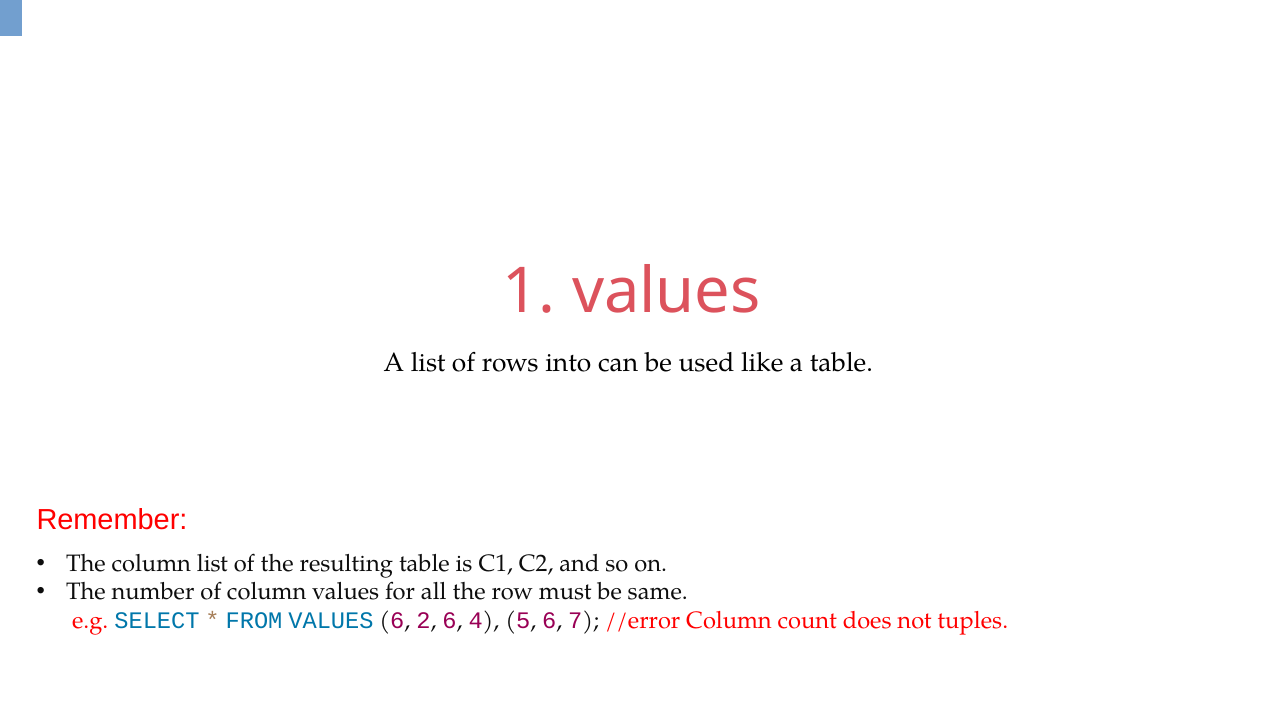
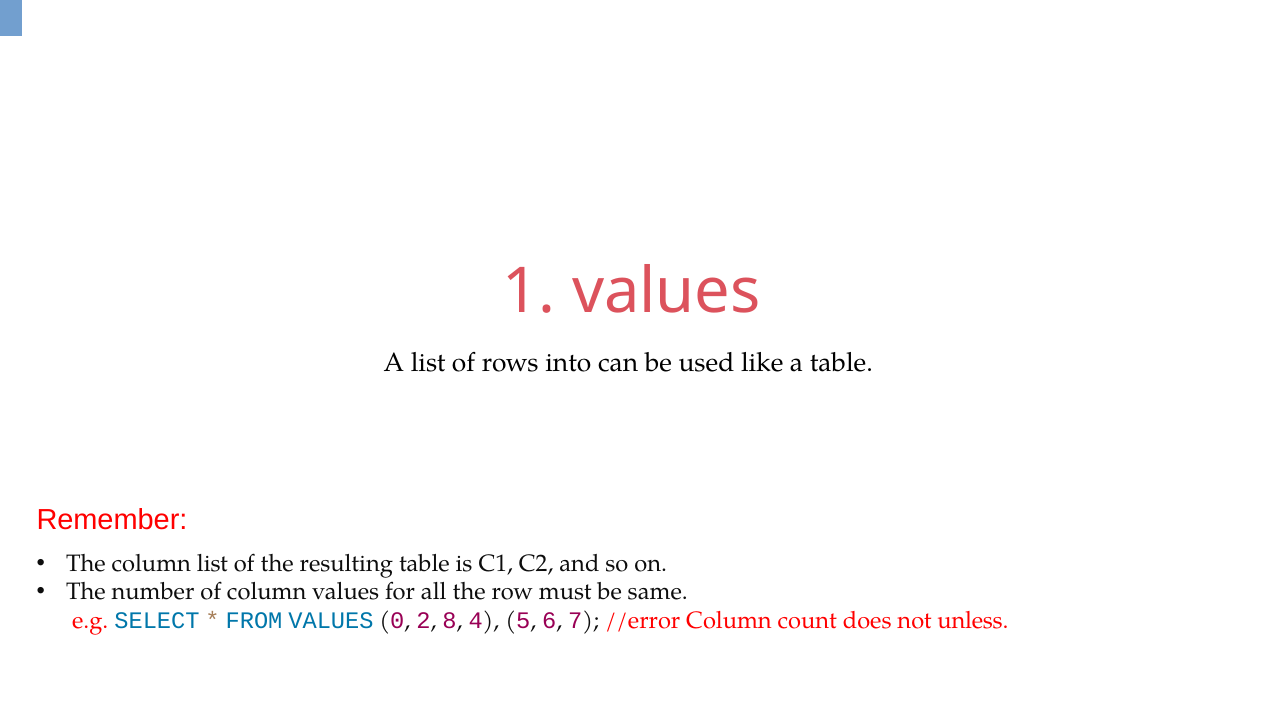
6 at (397, 621): 6 -> 0
6 at (450, 621): 6 -> 8
tuples: tuples -> unless
